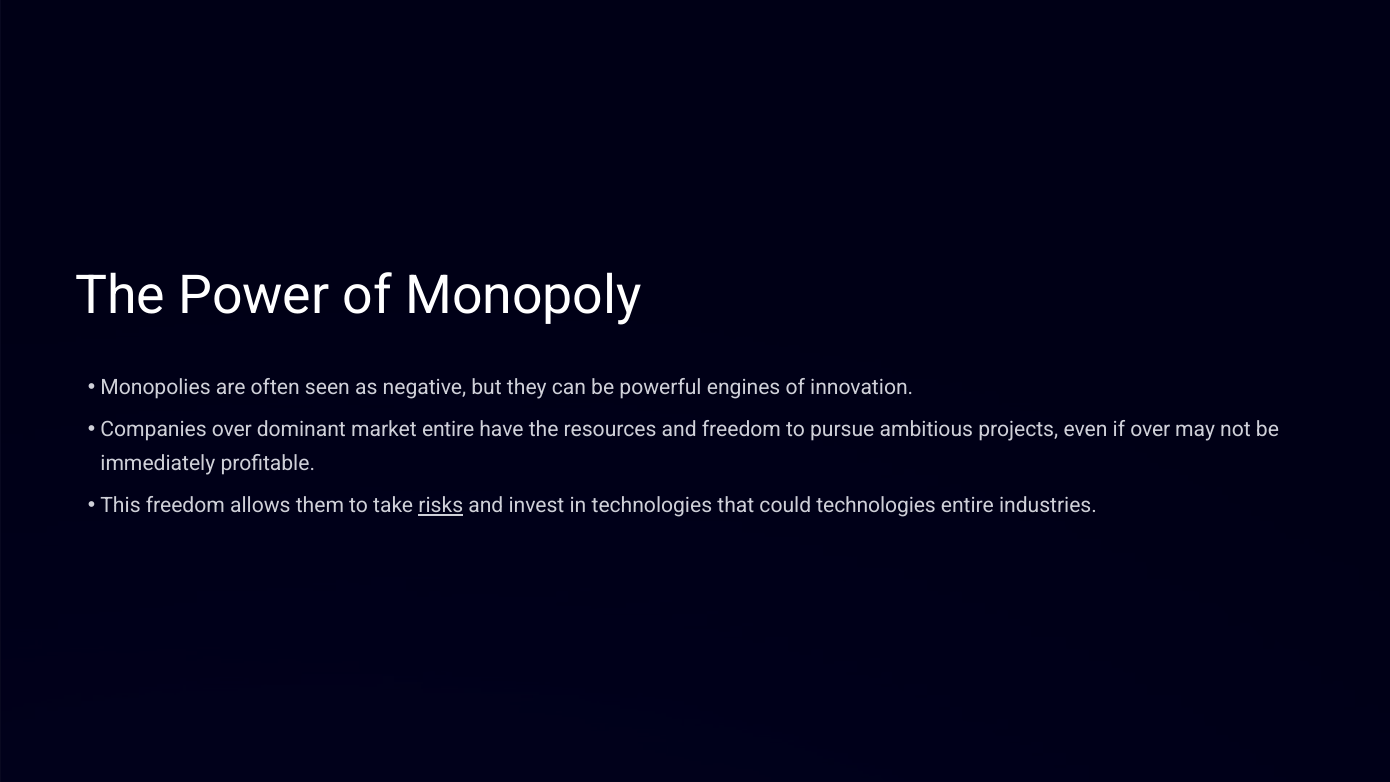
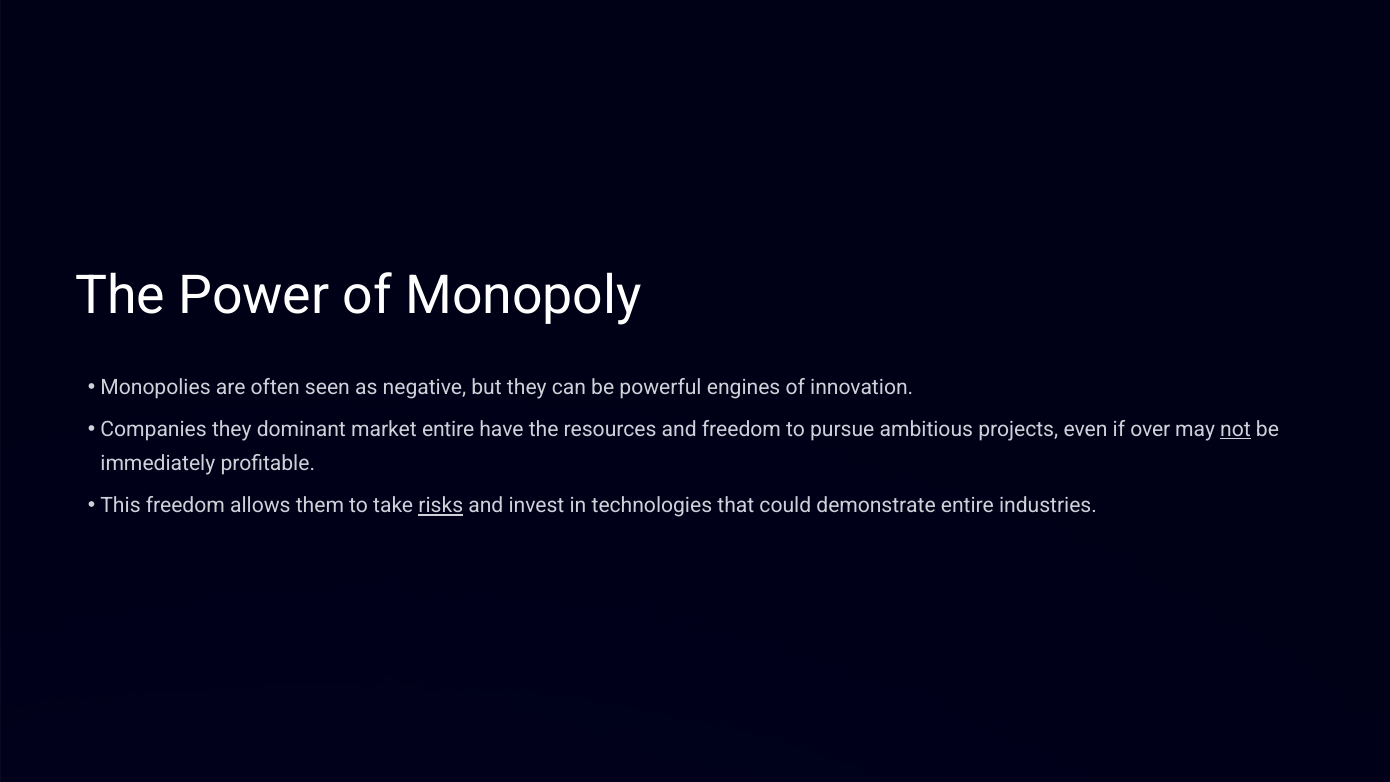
Companies over: over -> they
not underline: none -> present
could technologies: technologies -> demonstrate
